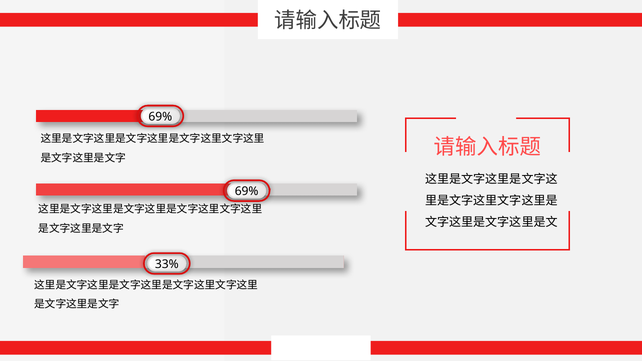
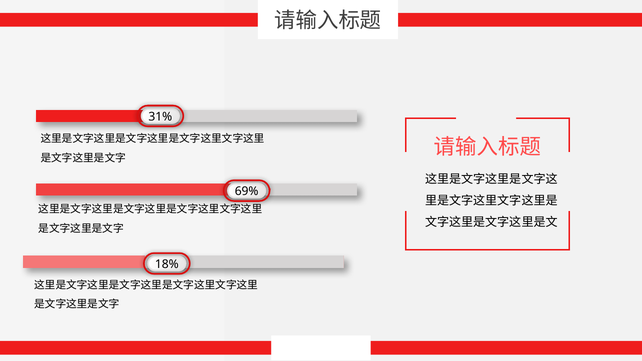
69% at (160, 117): 69% -> 31%
33%: 33% -> 18%
